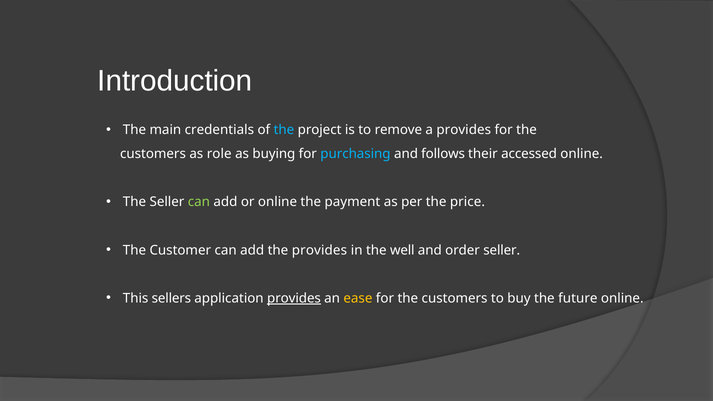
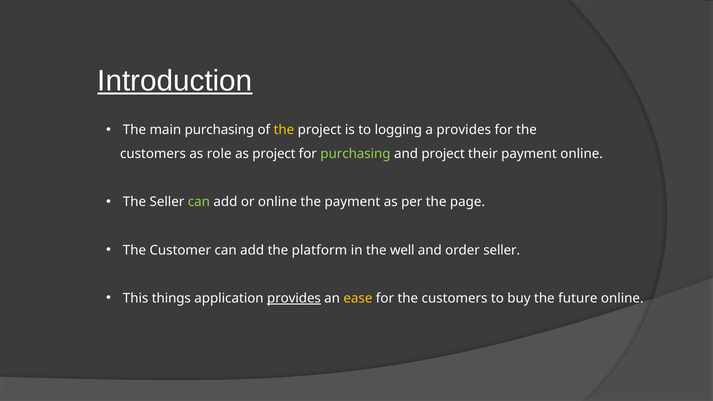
Introduction underline: none -> present
main credentials: credentials -> purchasing
the at (284, 130) colour: light blue -> yellow
remove: remove -> logging
as buying: buying -> project
purchasing at (355, 154) colour: light blue -> light green
and follows: follows -> project
their accessed: accessed -> payment
price: price -> page
the provides: provides -> platform
sellers: sellers -> things
